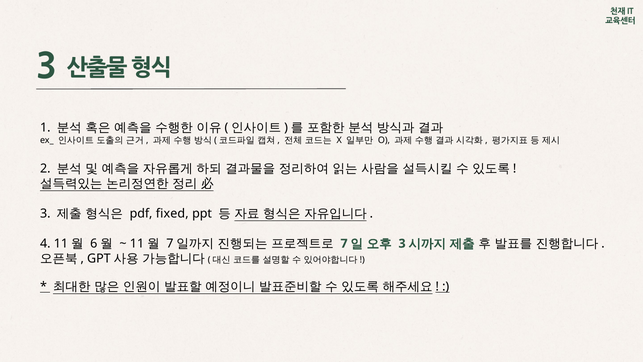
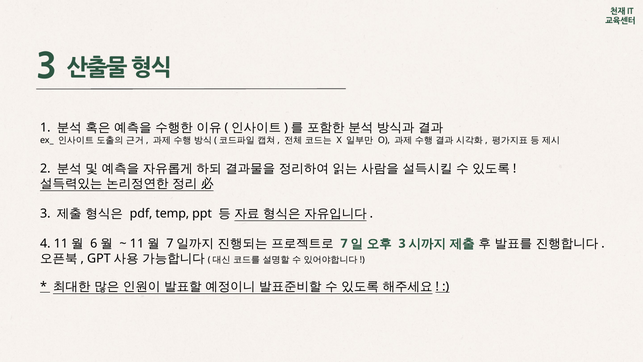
fixed: fixed -> temp
